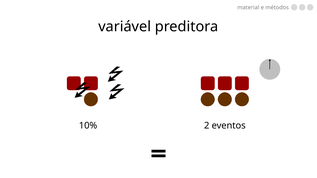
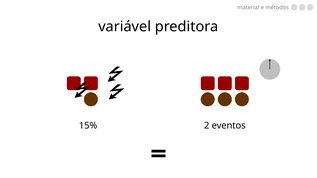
10%: 10% -> 15%
